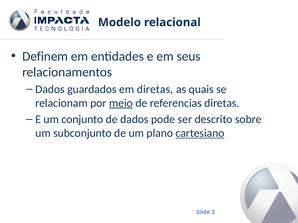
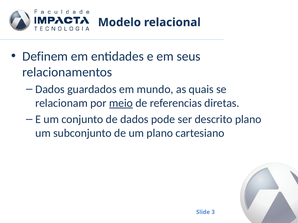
em diretas: diretas -> mundo
descrito sobre: sobre -> plano
cartesiano underline: present -> none
